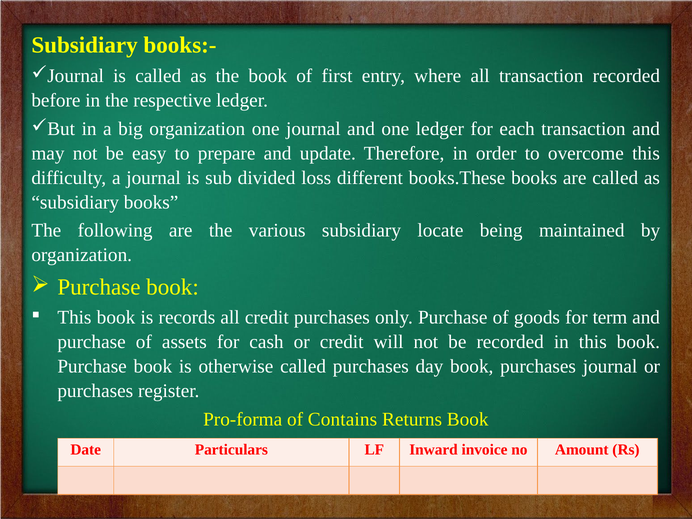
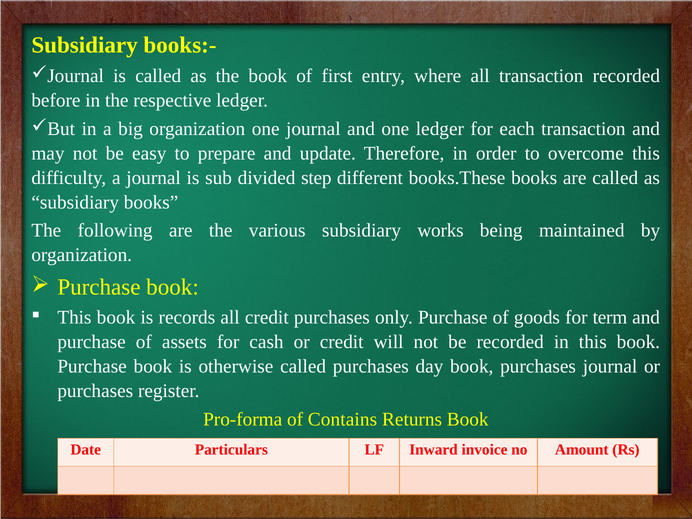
loss: loss -> step
locate: locate -> works
